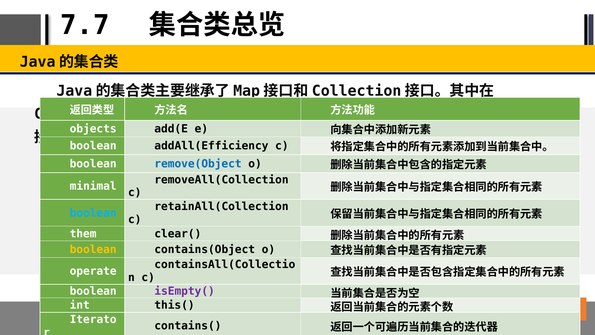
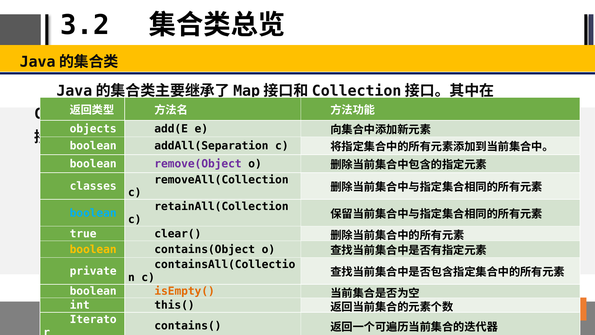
7.7: 7.7 -> 3.2
addAll(Efficiency: addAll(Efficiency -> addAll(Separation
remove(Object colour: blue -> purple
minimal: minimal -> classes
them: them -> true
operate: operate -> private
isEmpty( colour: purple -> orange
